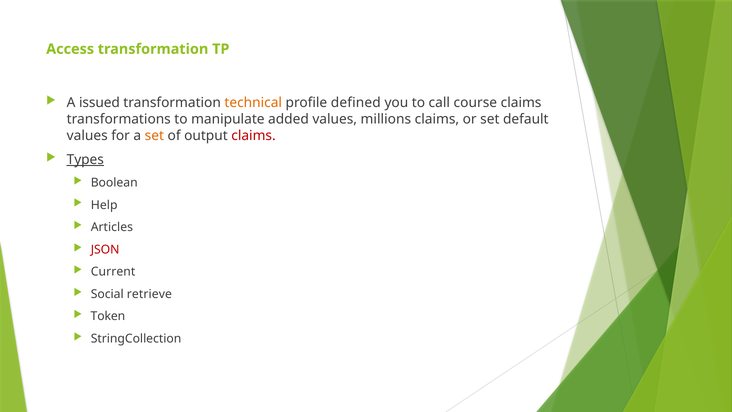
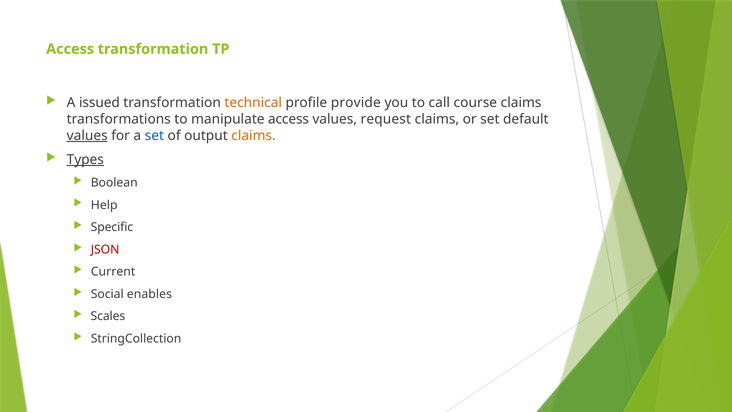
defined: defined -> provide
manipulate added: added -> access
millions: millions -> request
values at (87, 135) underline: none -> present
set at (154, 135) colour: orange -> blue
claims at (253, 135) colour: red -> orange
Articles: Articles -> Specific
retrieve: retrieve -> enables
Token: Token -> Scales
